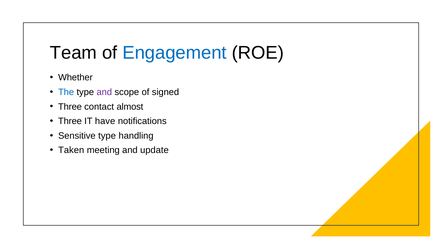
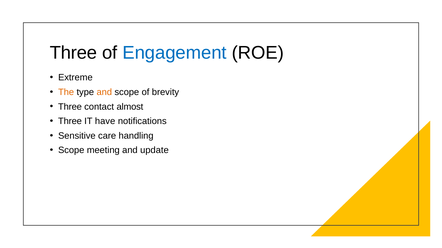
Team at (73, 53): Team -> Three
Whether: Whether -> Extreme
The colour: blue -> orange
and at (104, 92) colour: purple -> orange
signed: signed -> brevity
Sensitive type: type -> care
Taken at (71, 151): Taken -> Scope
